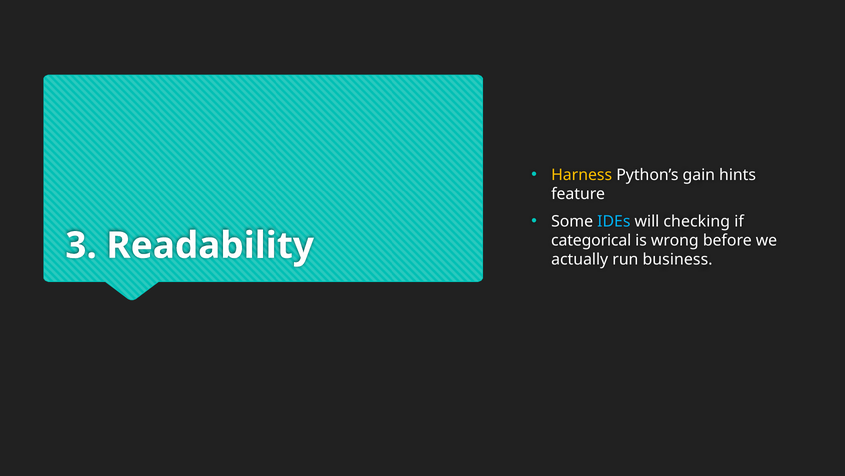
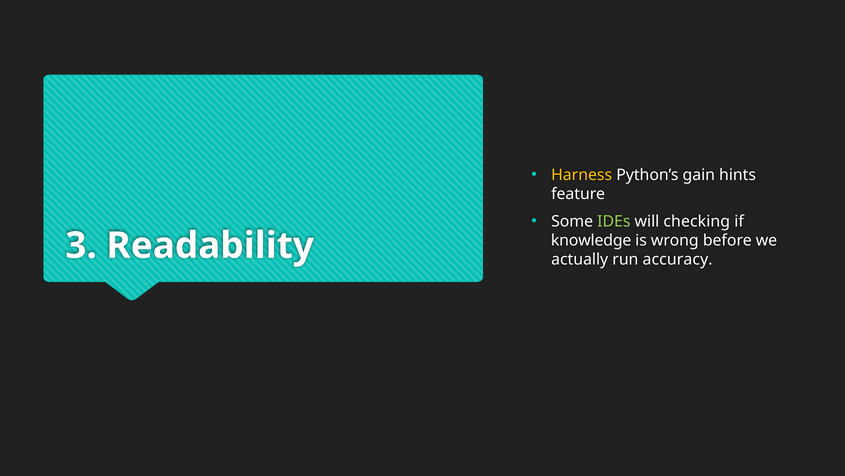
IDEs colour: light blue -> light green
categorical: categorical -> knowledge
business: business -> accuracy
